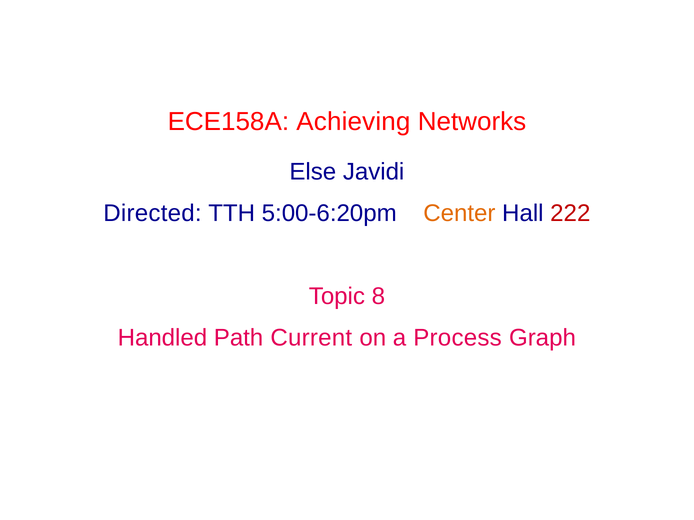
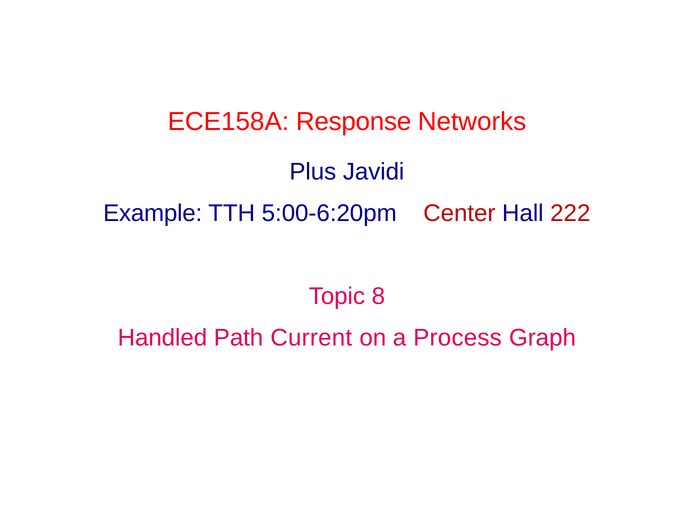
Achieving: Achieving -> Response
Else: Else -> Plus
Directed: Directed -> Example
Center colour: orange -> red
